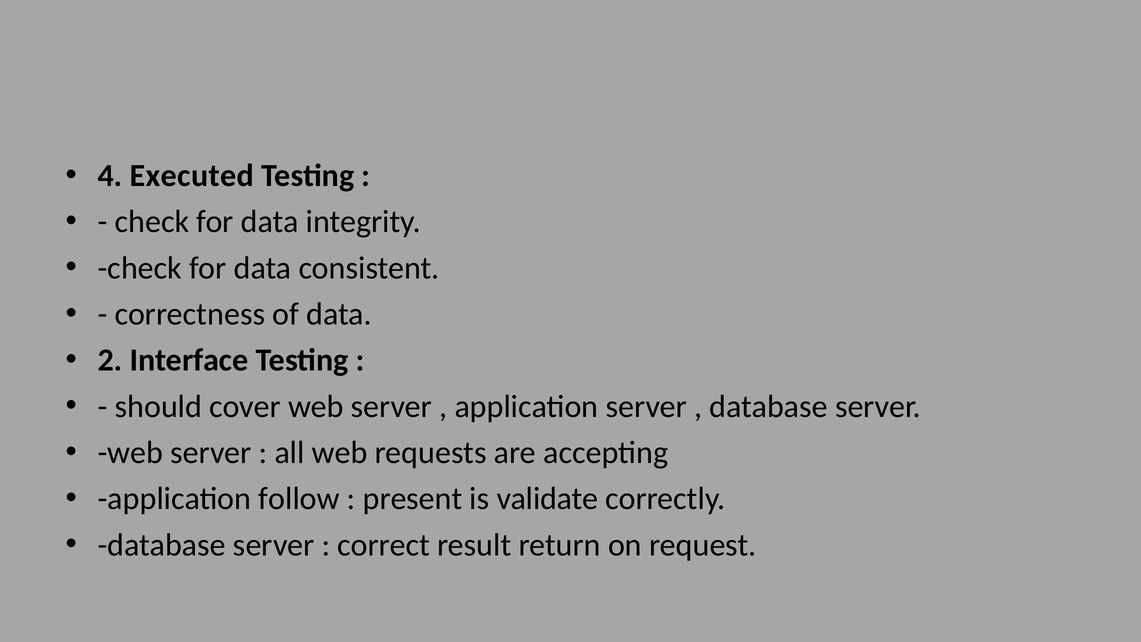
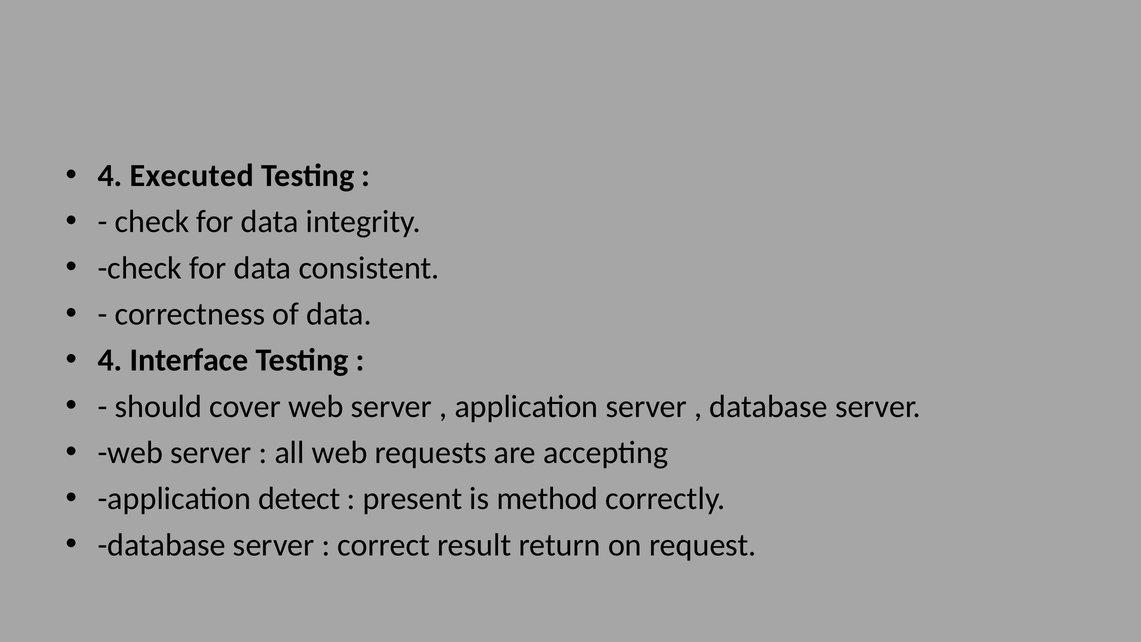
2 at (110, 360): 2 -> 4
follow: follow -> detect
validate: validate -> method
